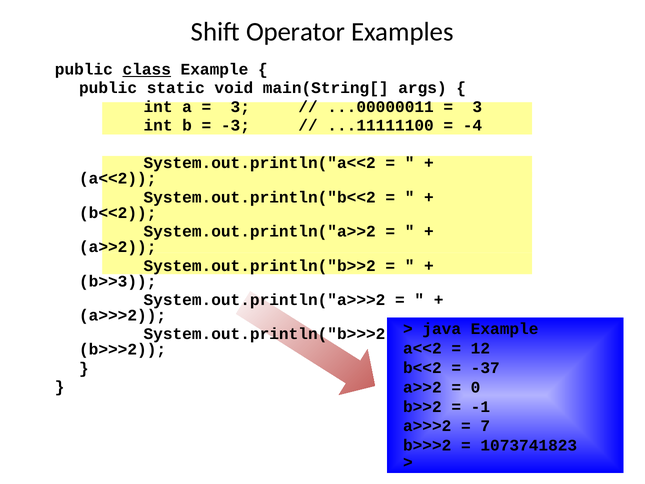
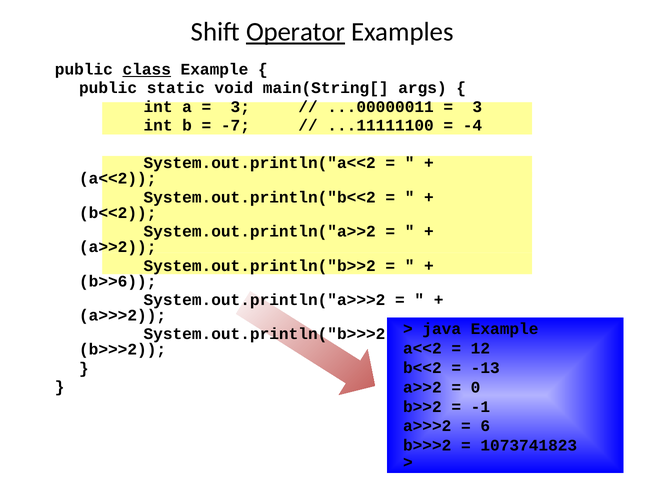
Operator underline: none -> present
-3: -3 -> -7
b>>3: b>>3 -> b>>6
-37: -37 -> -13
7: 7 -> 6
